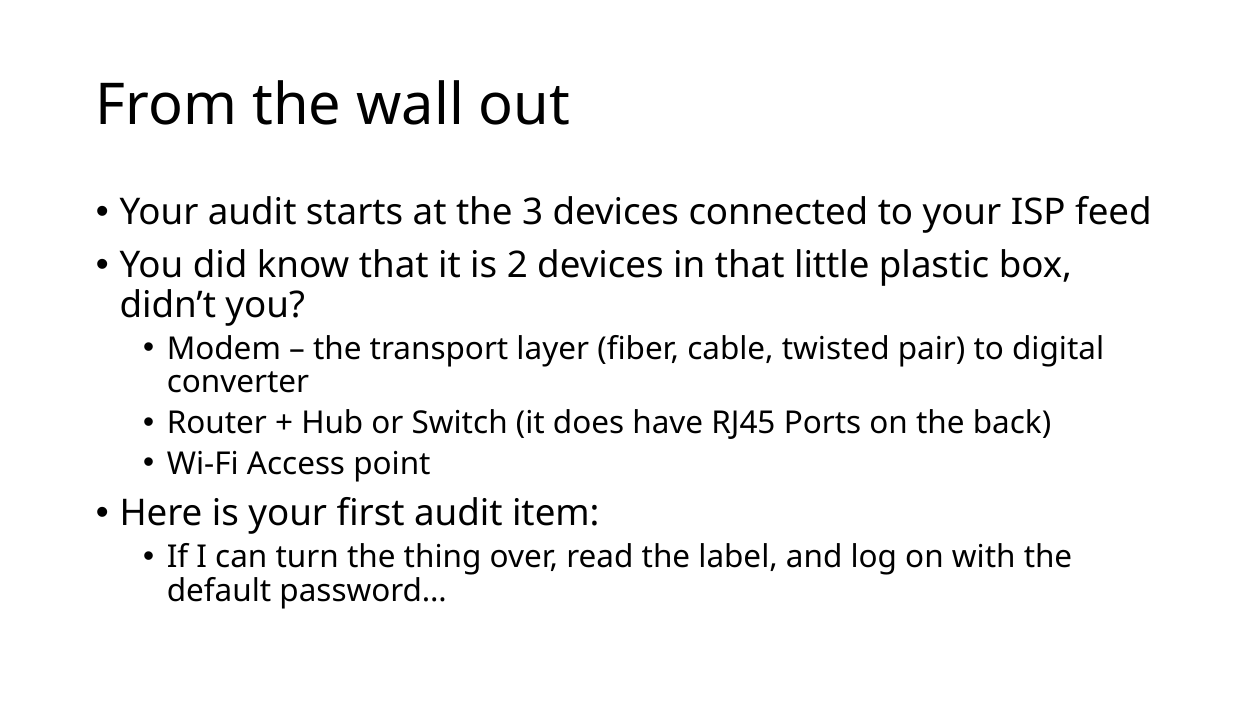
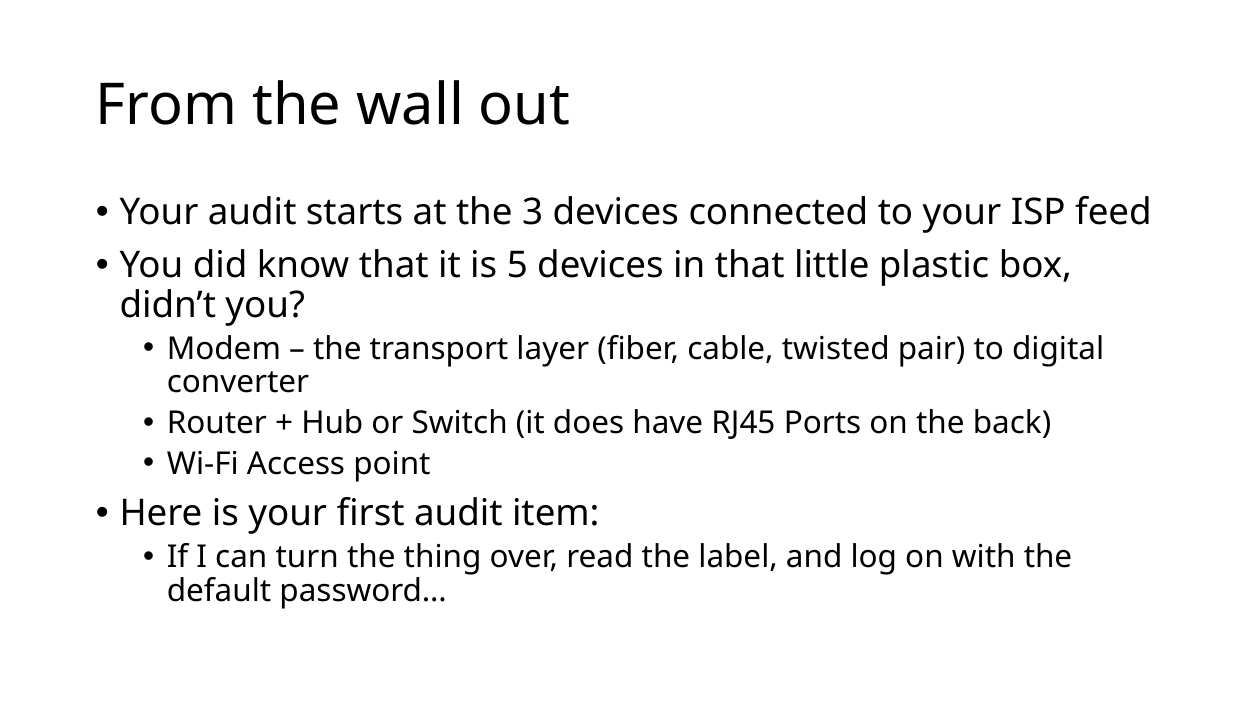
2: 2 -> 5
